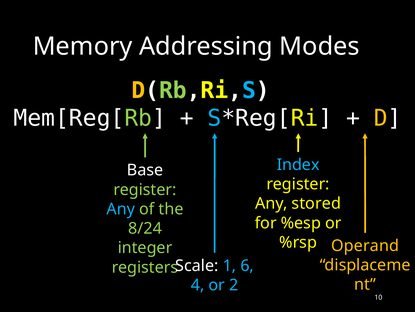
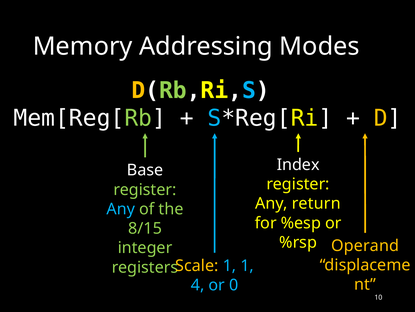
Index colour: light blue -> white
stored: stored -> return
8/24: 8/24 -> 8/15
Scale colour: white -> yellow
1 6: 6 -> 1
2: 2 -> 0
